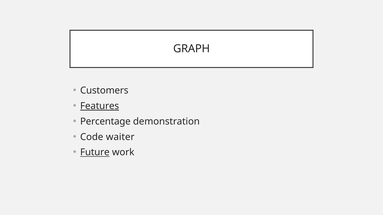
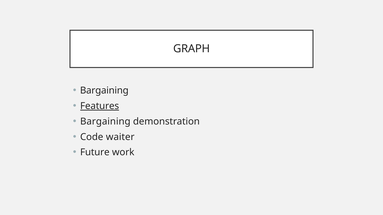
Customers at (104, 91): Customers -> Bargaining
Percentage at (105, 122): Percentage -> Bargaining
Future underline: present -> none
